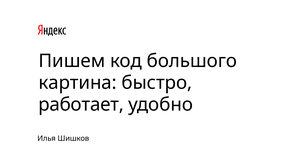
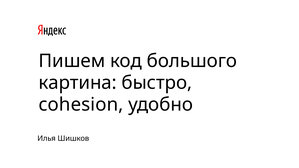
работает: работает -> cohesion
